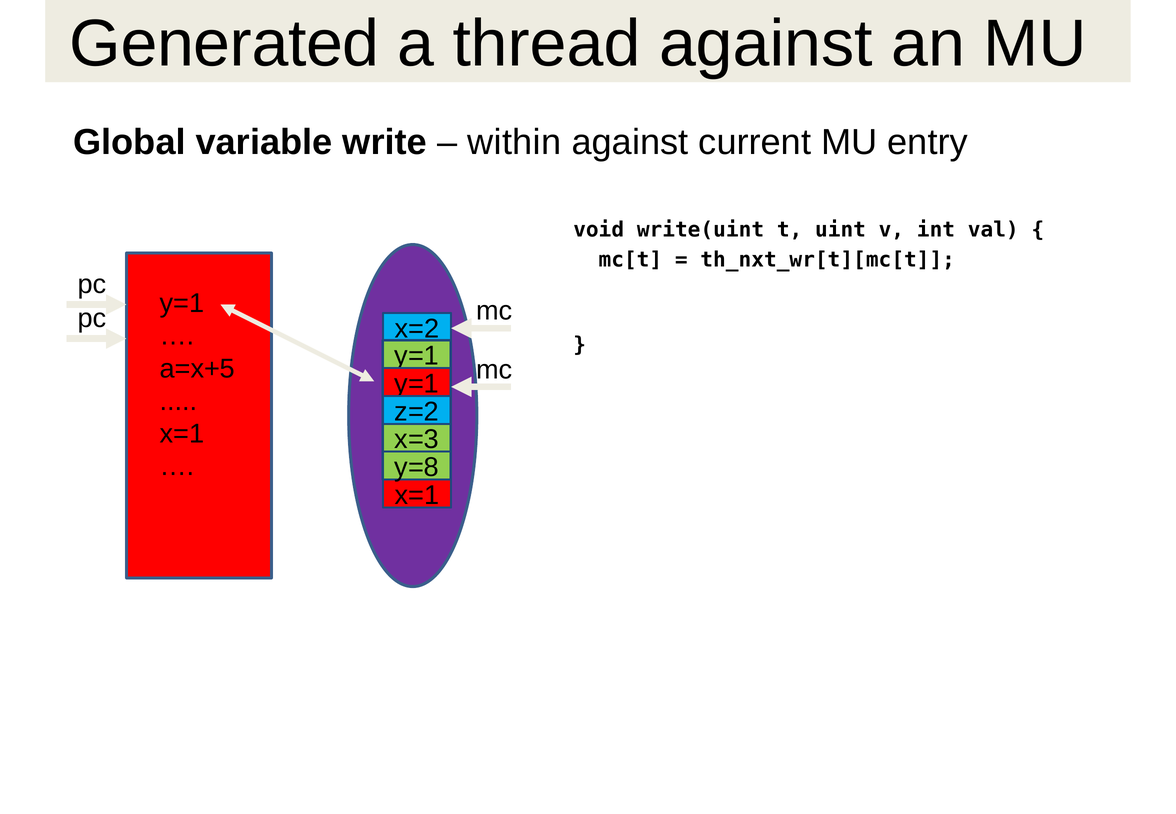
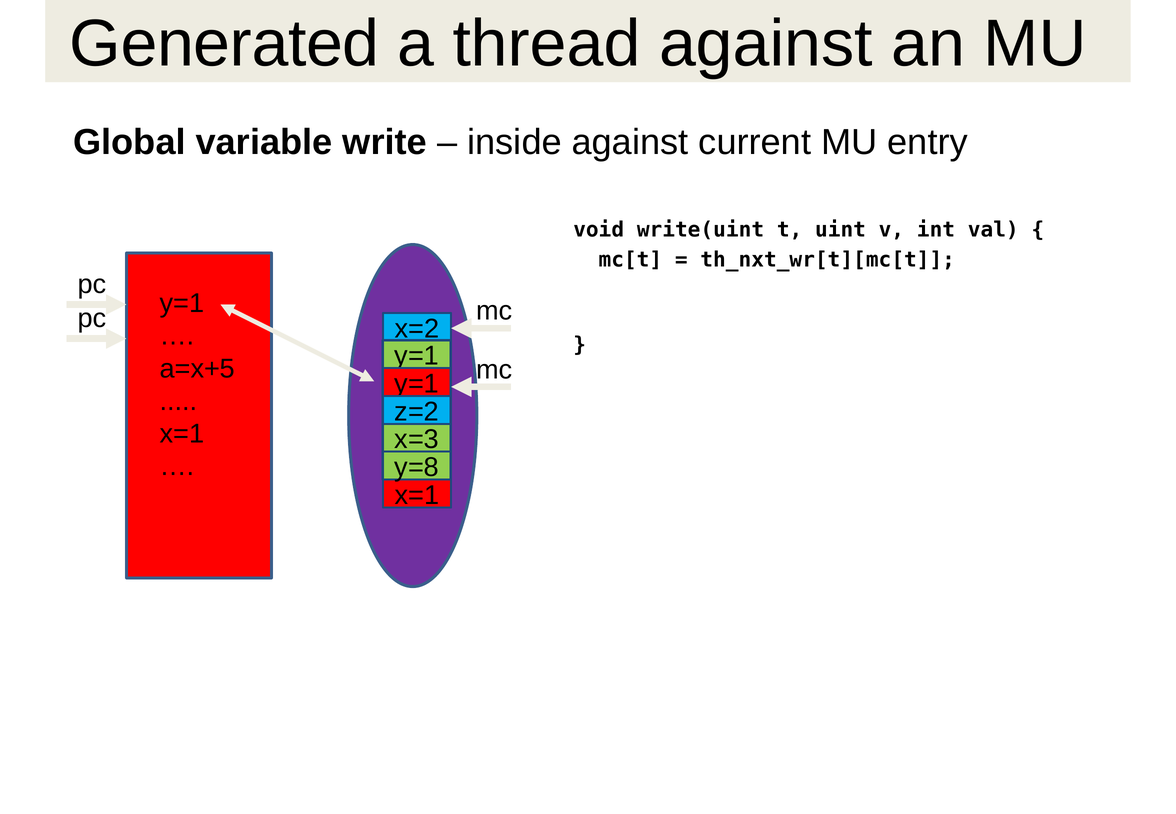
within: within -> inside
